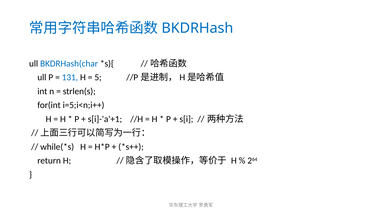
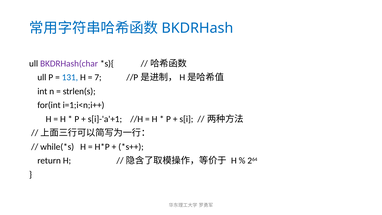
BKDRHash(char colour: blue -> purple
5: 5 -> 7
i=5;i<n;i++: i=5;i<n;i++ -> i=1;i<n;i++
